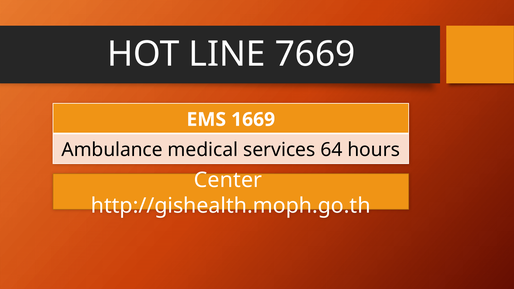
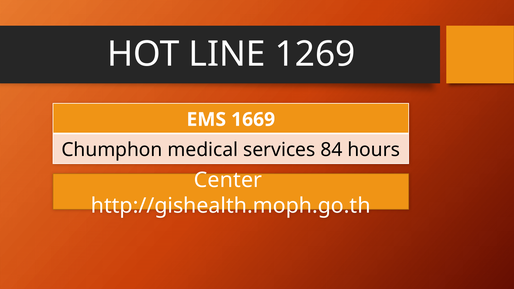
7669: 7669 -> 1269
Ambulance: Ambulance -> Chumphon
64: 64 -> 84
